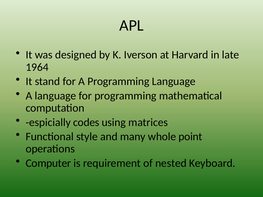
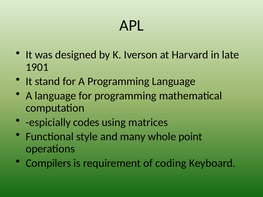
1964: 1964 -> 1901
Computer: Computer -> Compilers
nested: nested -> coding
